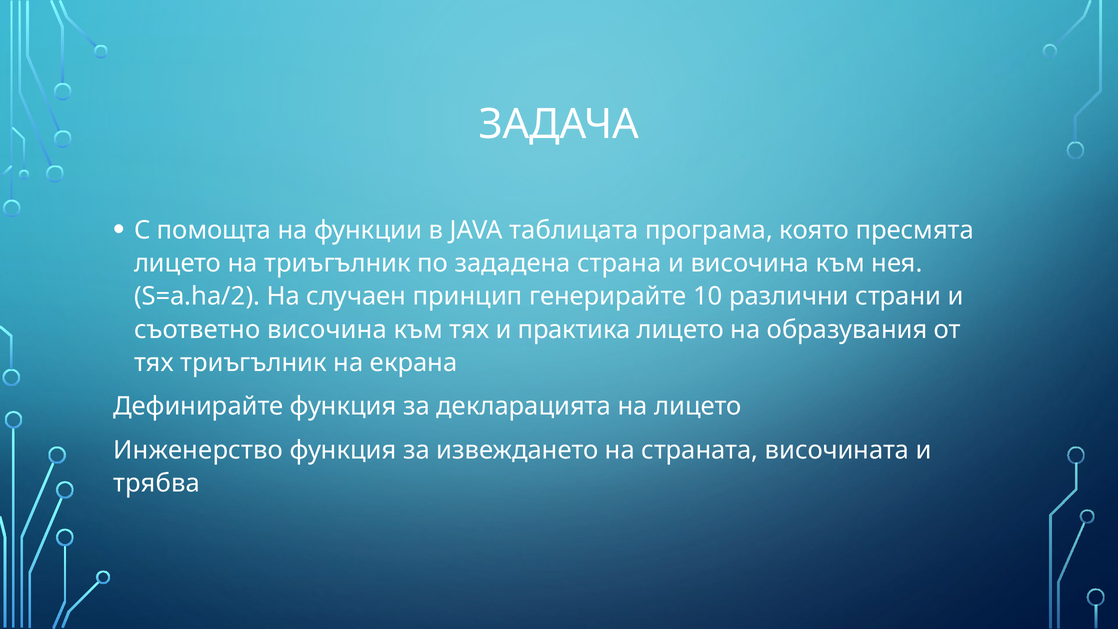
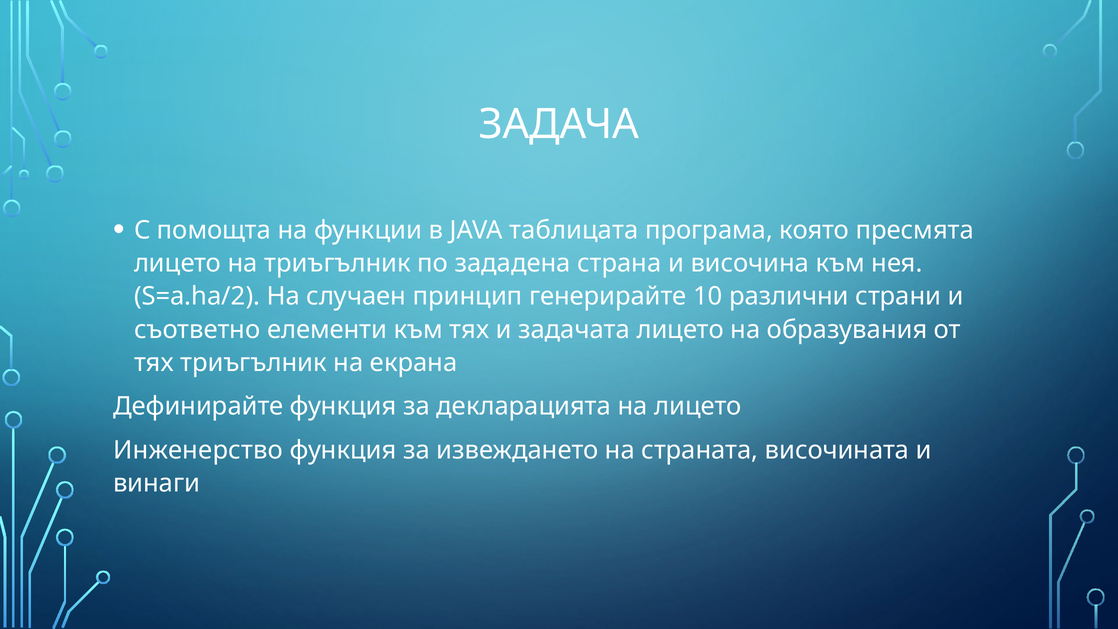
съответно височина: височина -> елементи
практика: практика -> задачата
трябва: трябва -> винаги
